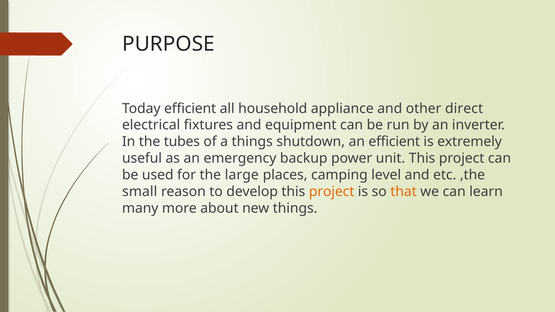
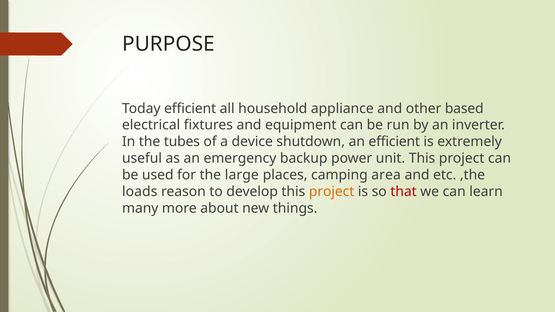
direct: direct -> based
a things: things -> device
level: level -> area
small: small -> loads
that colour: orange -> red
